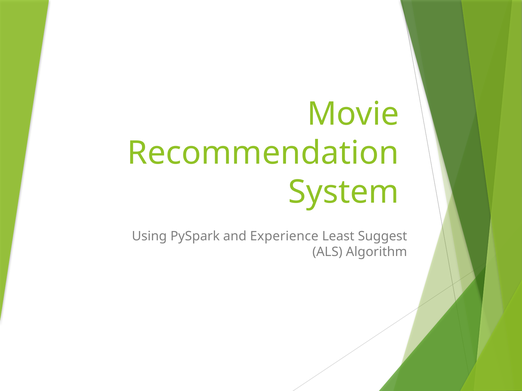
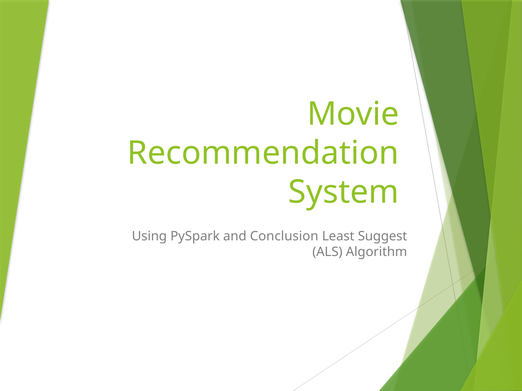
Experience: Experience -> Conclusion
